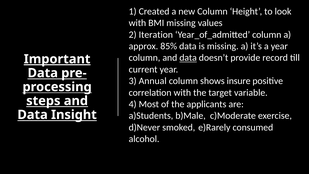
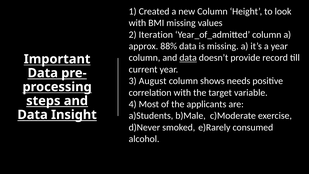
85%: 85% -> 88%
Important underline: present -> none
Annual: Annual -> August
insure: insure -> needs
